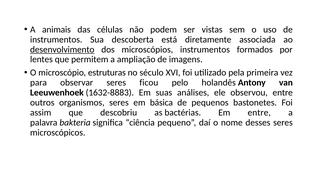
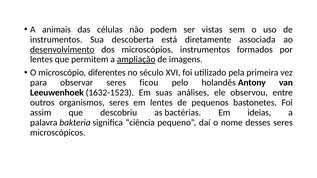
ampliação underline: none -> present
estruturas: estruturas -> diferentes
1632-8883: 1632-8883 -> 1632-1523
em básica: básica -> lentes
Em entre: entre -> ideias
